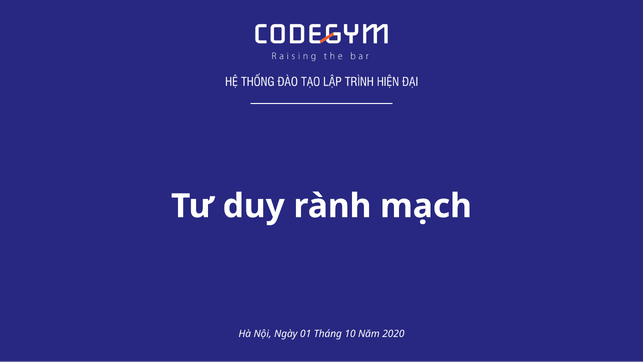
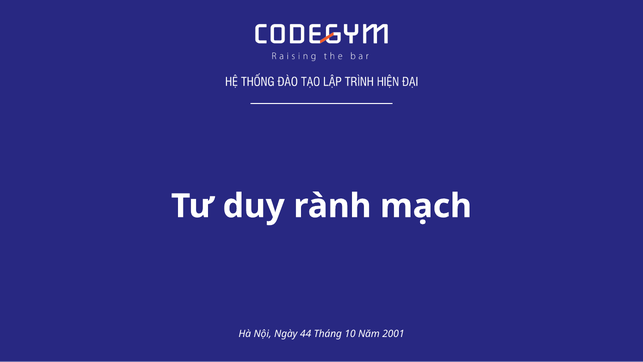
01: 01 -> 44
2020: 2020 -> 2001
